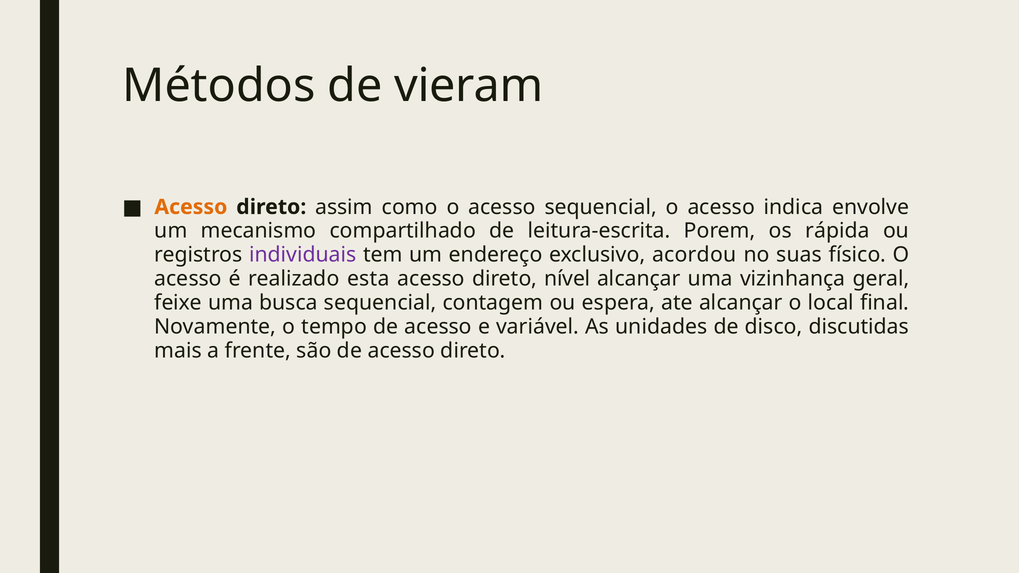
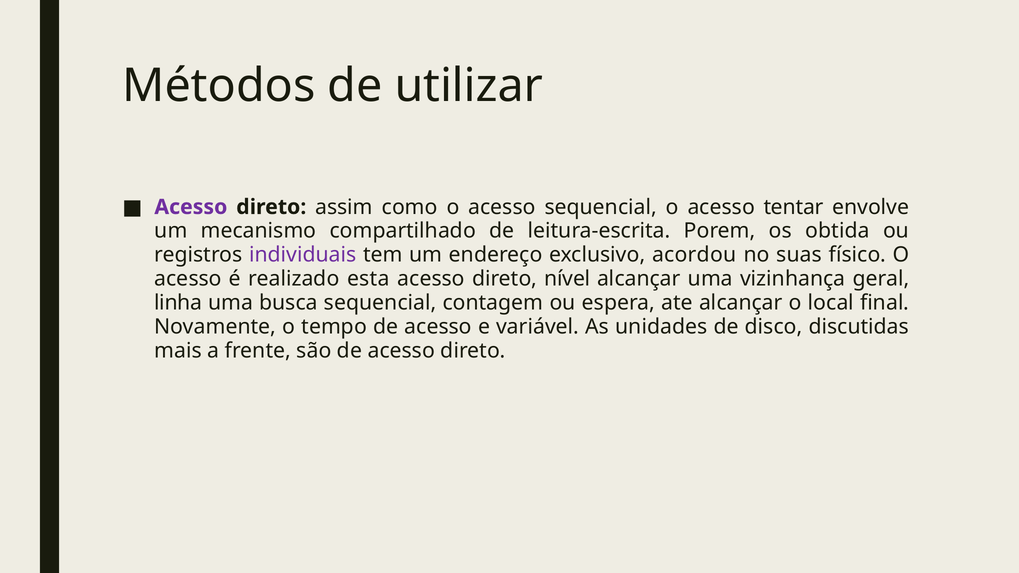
vieram: vieram -> utilizar
Acesso at (191, 207) colour: orange -> purple
indica: indica -> tentar
rápida: rápida -> obtida
feixe: feixe -> linha
